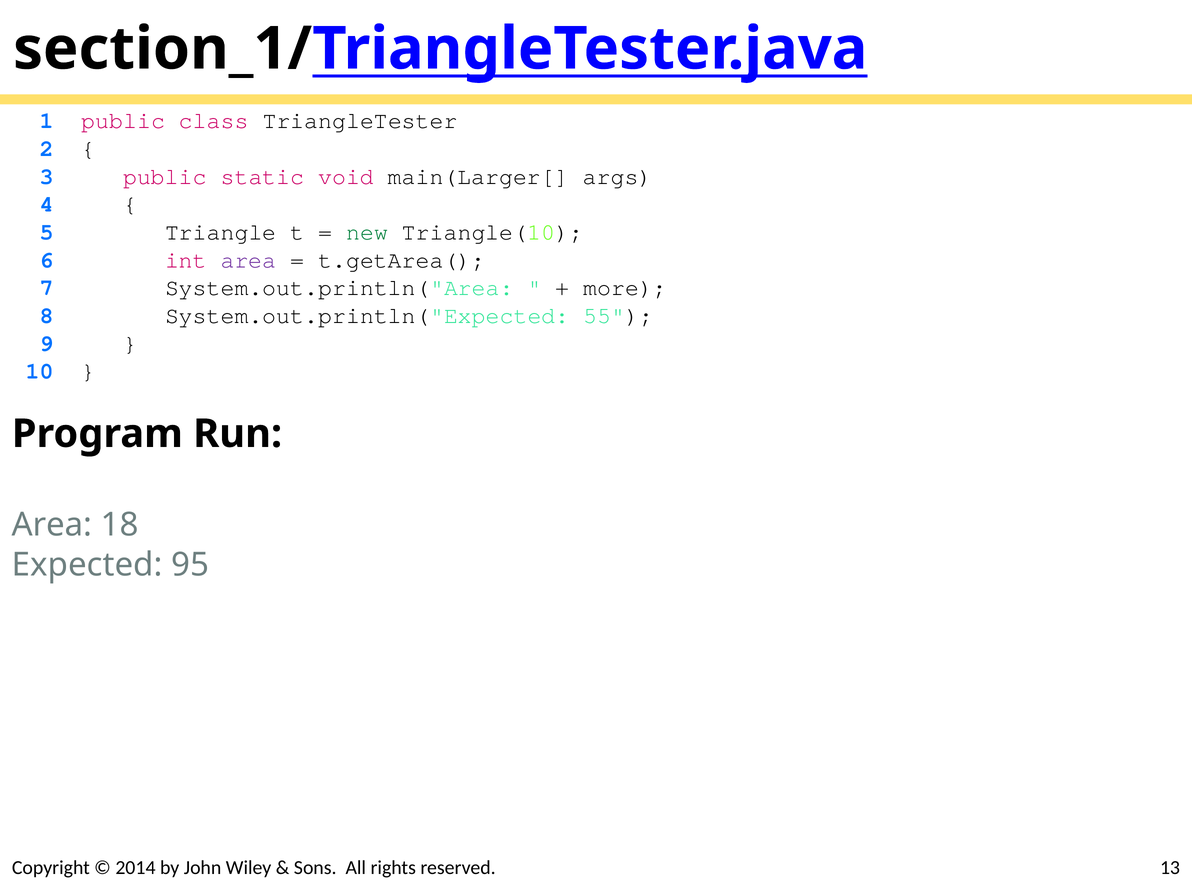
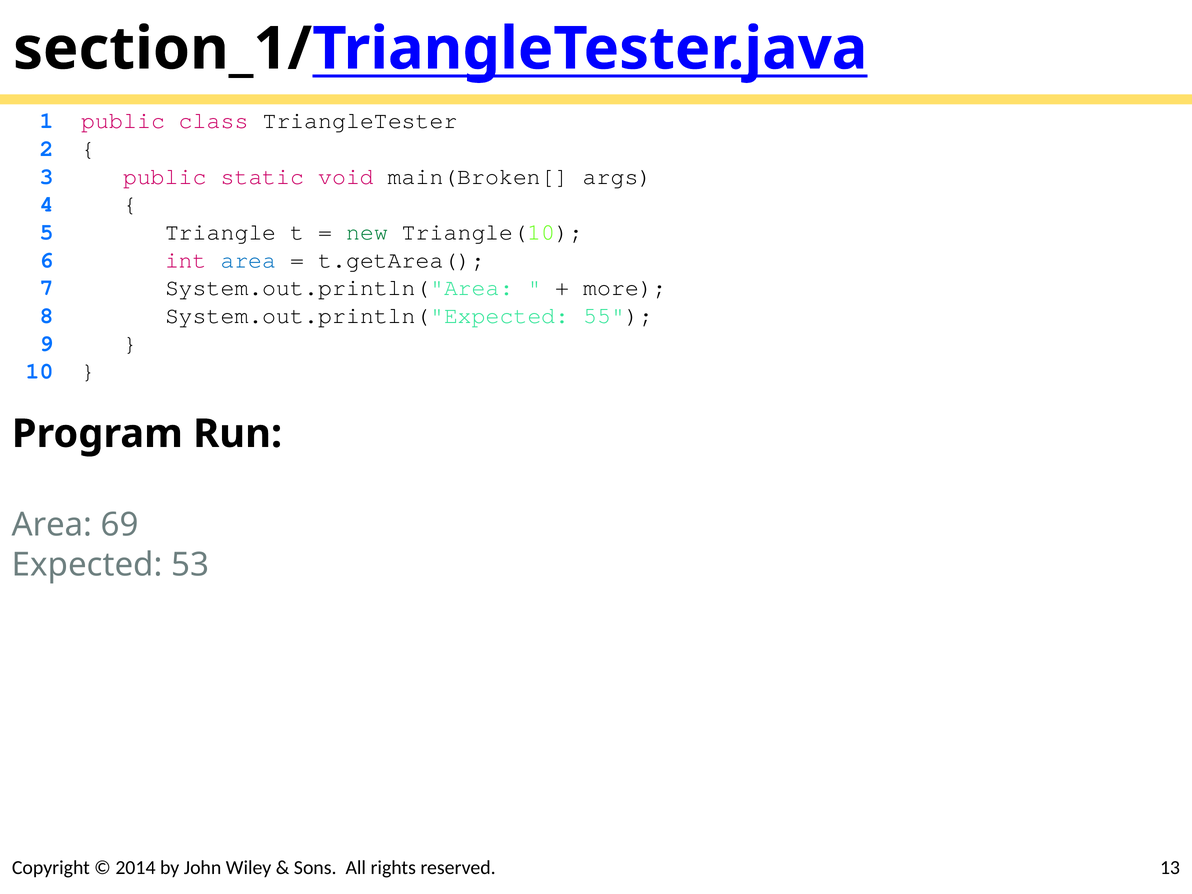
main(Larger[: main(Larger[ -> main(Broken[
area at (249, 260) colour: purple -> blue
18: 18 -> 69
95: 95 -> 53
